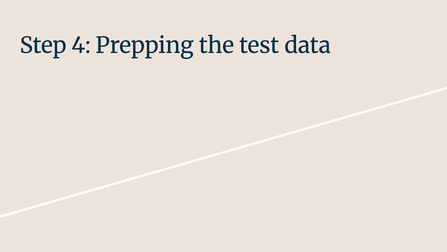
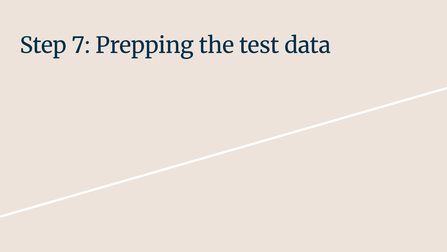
4: 4 -> 7
